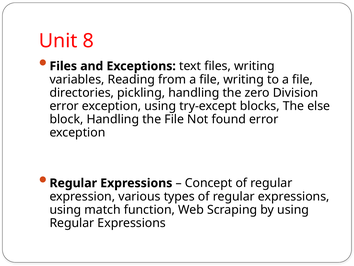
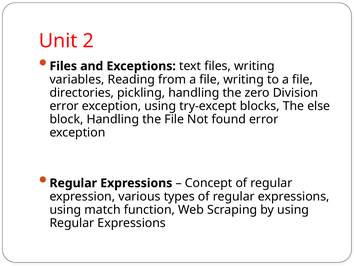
8: 8 -> 2
